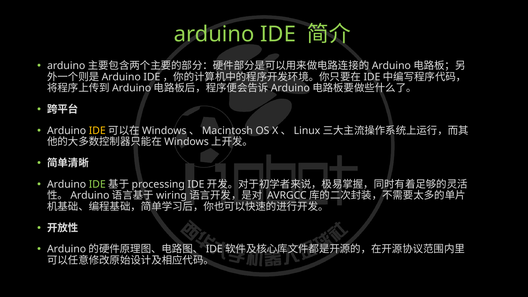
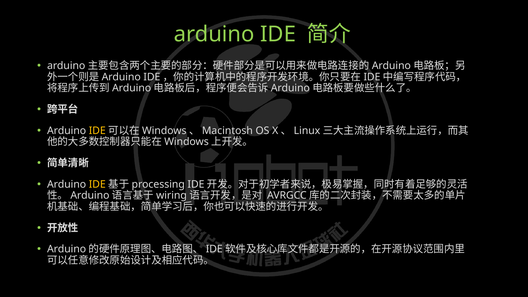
IDE at (97, 184) colour: light green -> yellow
